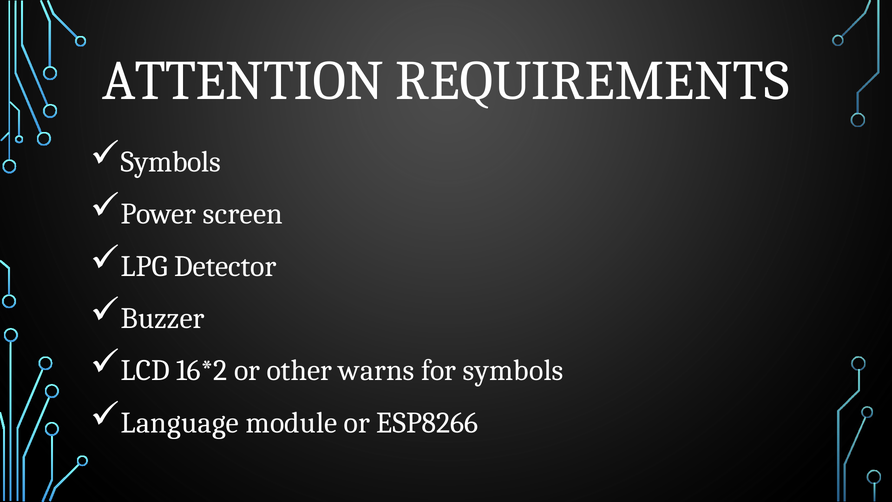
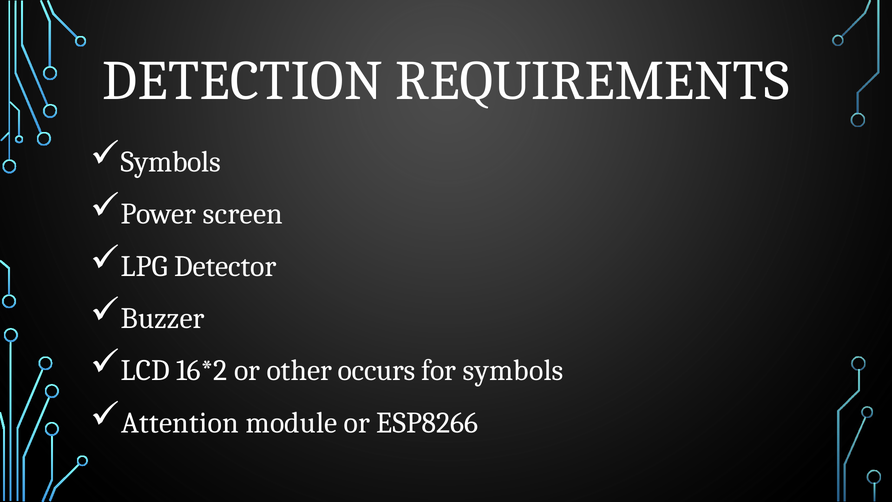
ATTENTION: ATTENTION -> DETECTION
warns: warns -> occurs
Language: Language -> Attention
